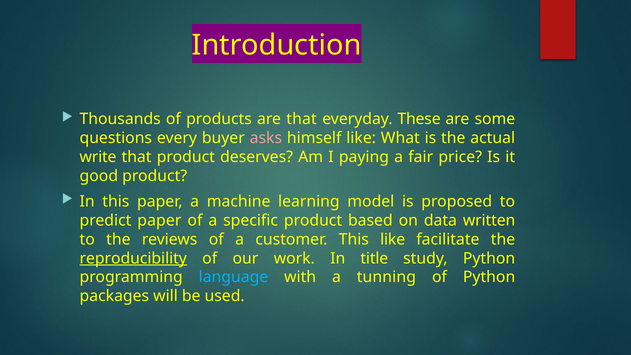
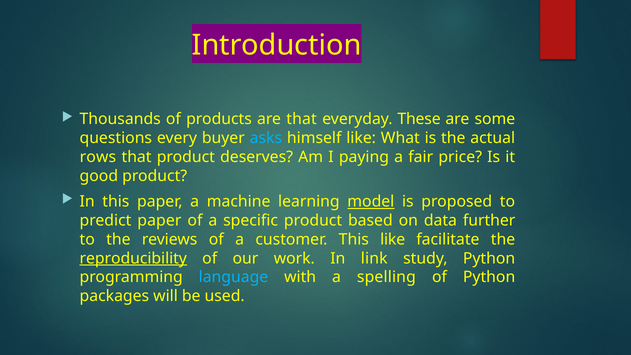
asks colour: pink -> light blue
write: write -> rows
model underline: none -> present
written: written -> further
title: title -> link
tunning: tunning -> spelling
